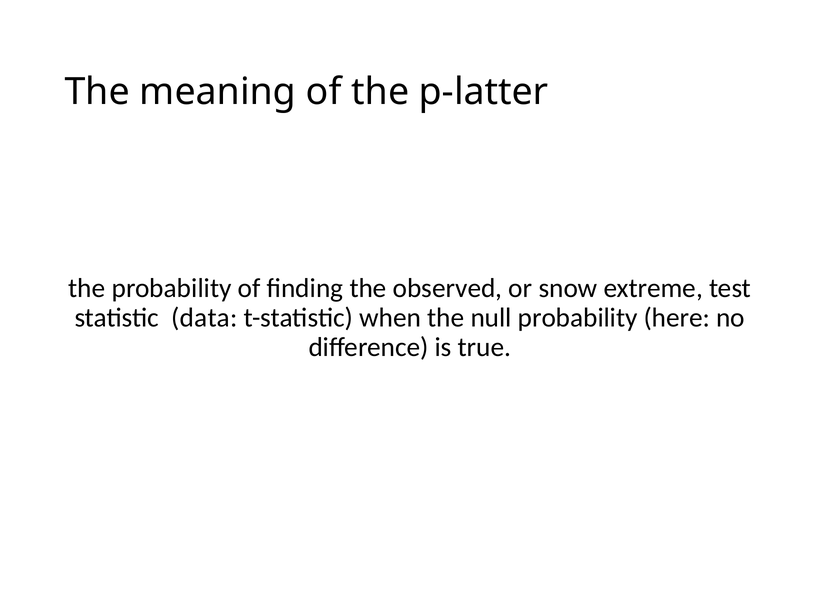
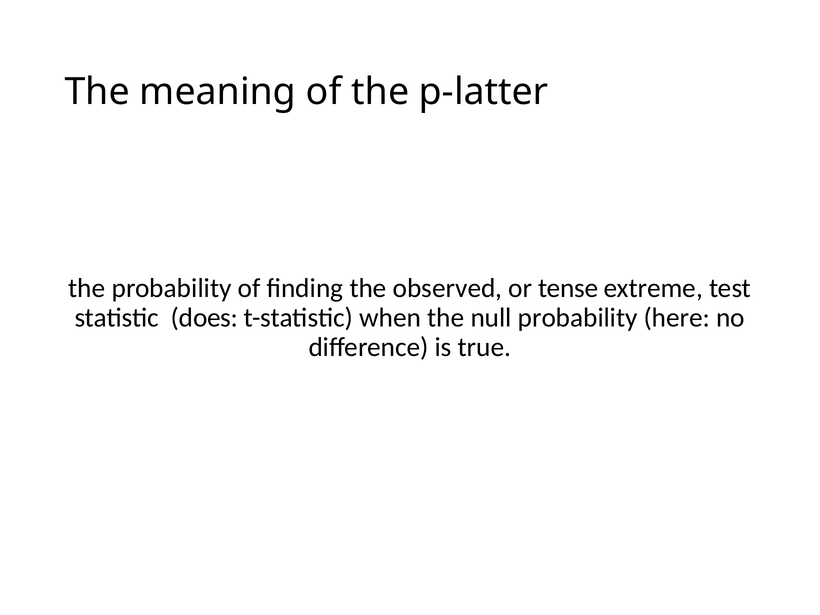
snow: snow -> tense
data: data -> does
